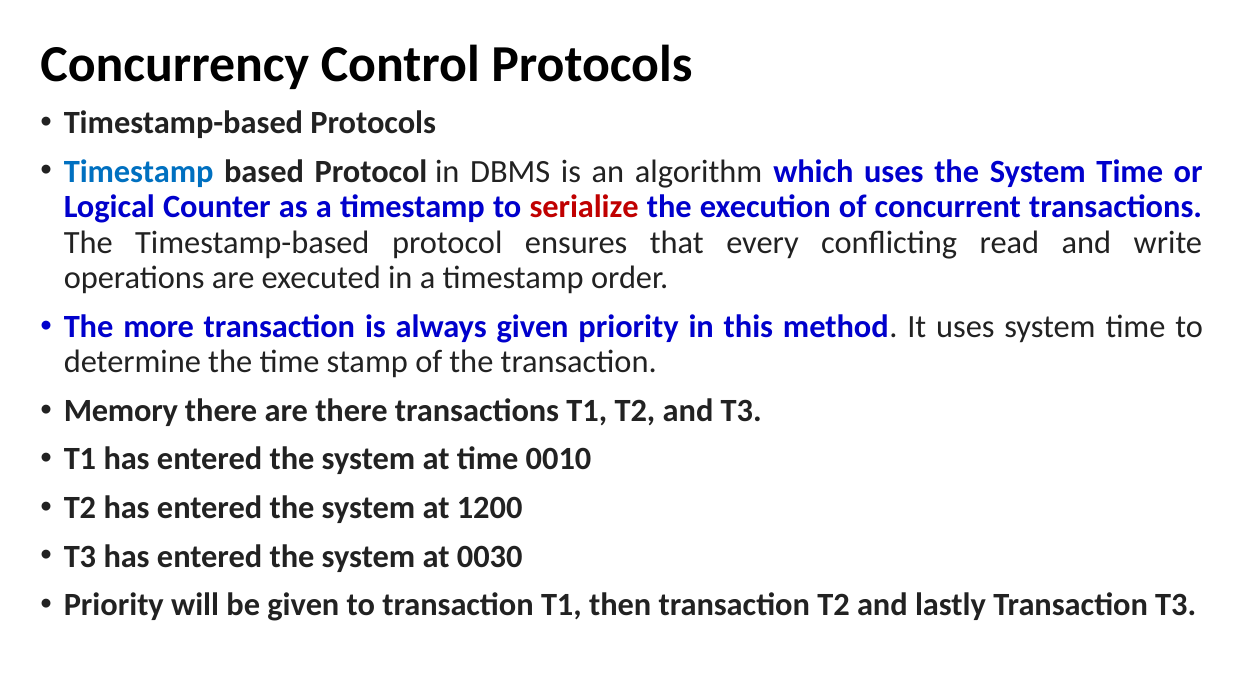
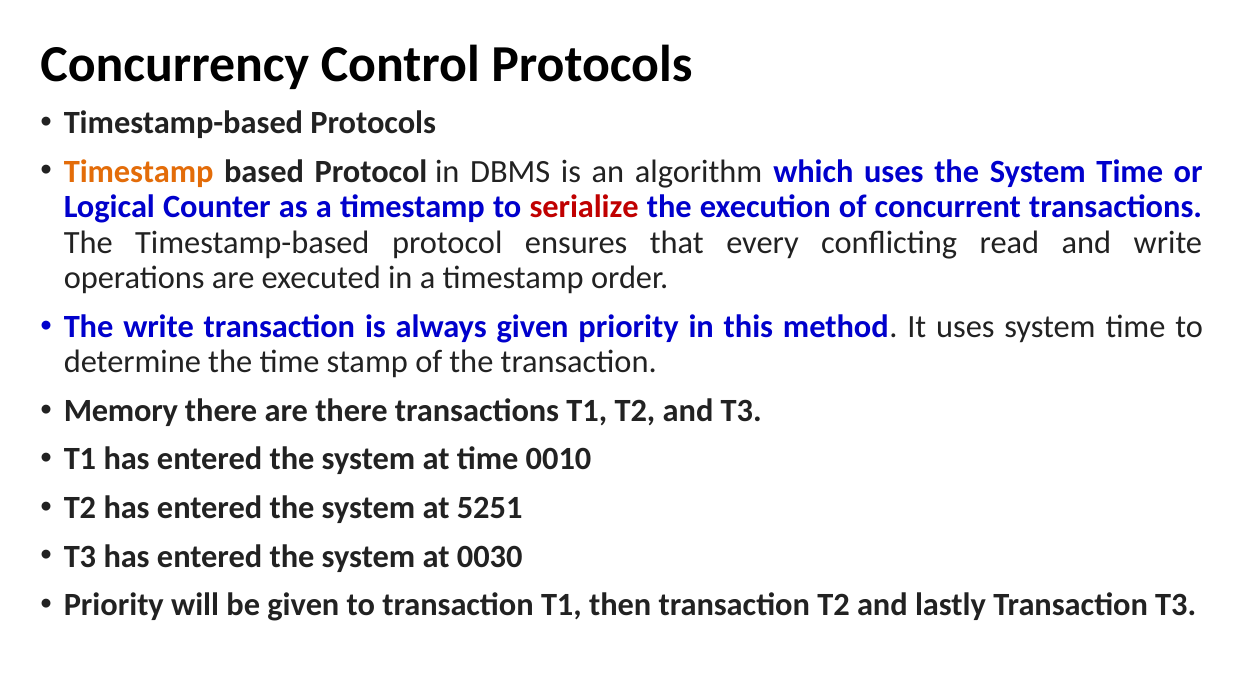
Timestamp at (139, 171) colour: blue -> orange
The more: more -> write
1200: 1200 -> 5251
